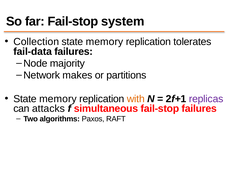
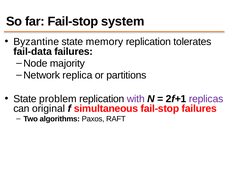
Collection: Collection -> Byzantine
makes: makes -> replica
memory at (58, 99): memory -> problem
with colour: orange -> purple
attacks: attacks -> original
